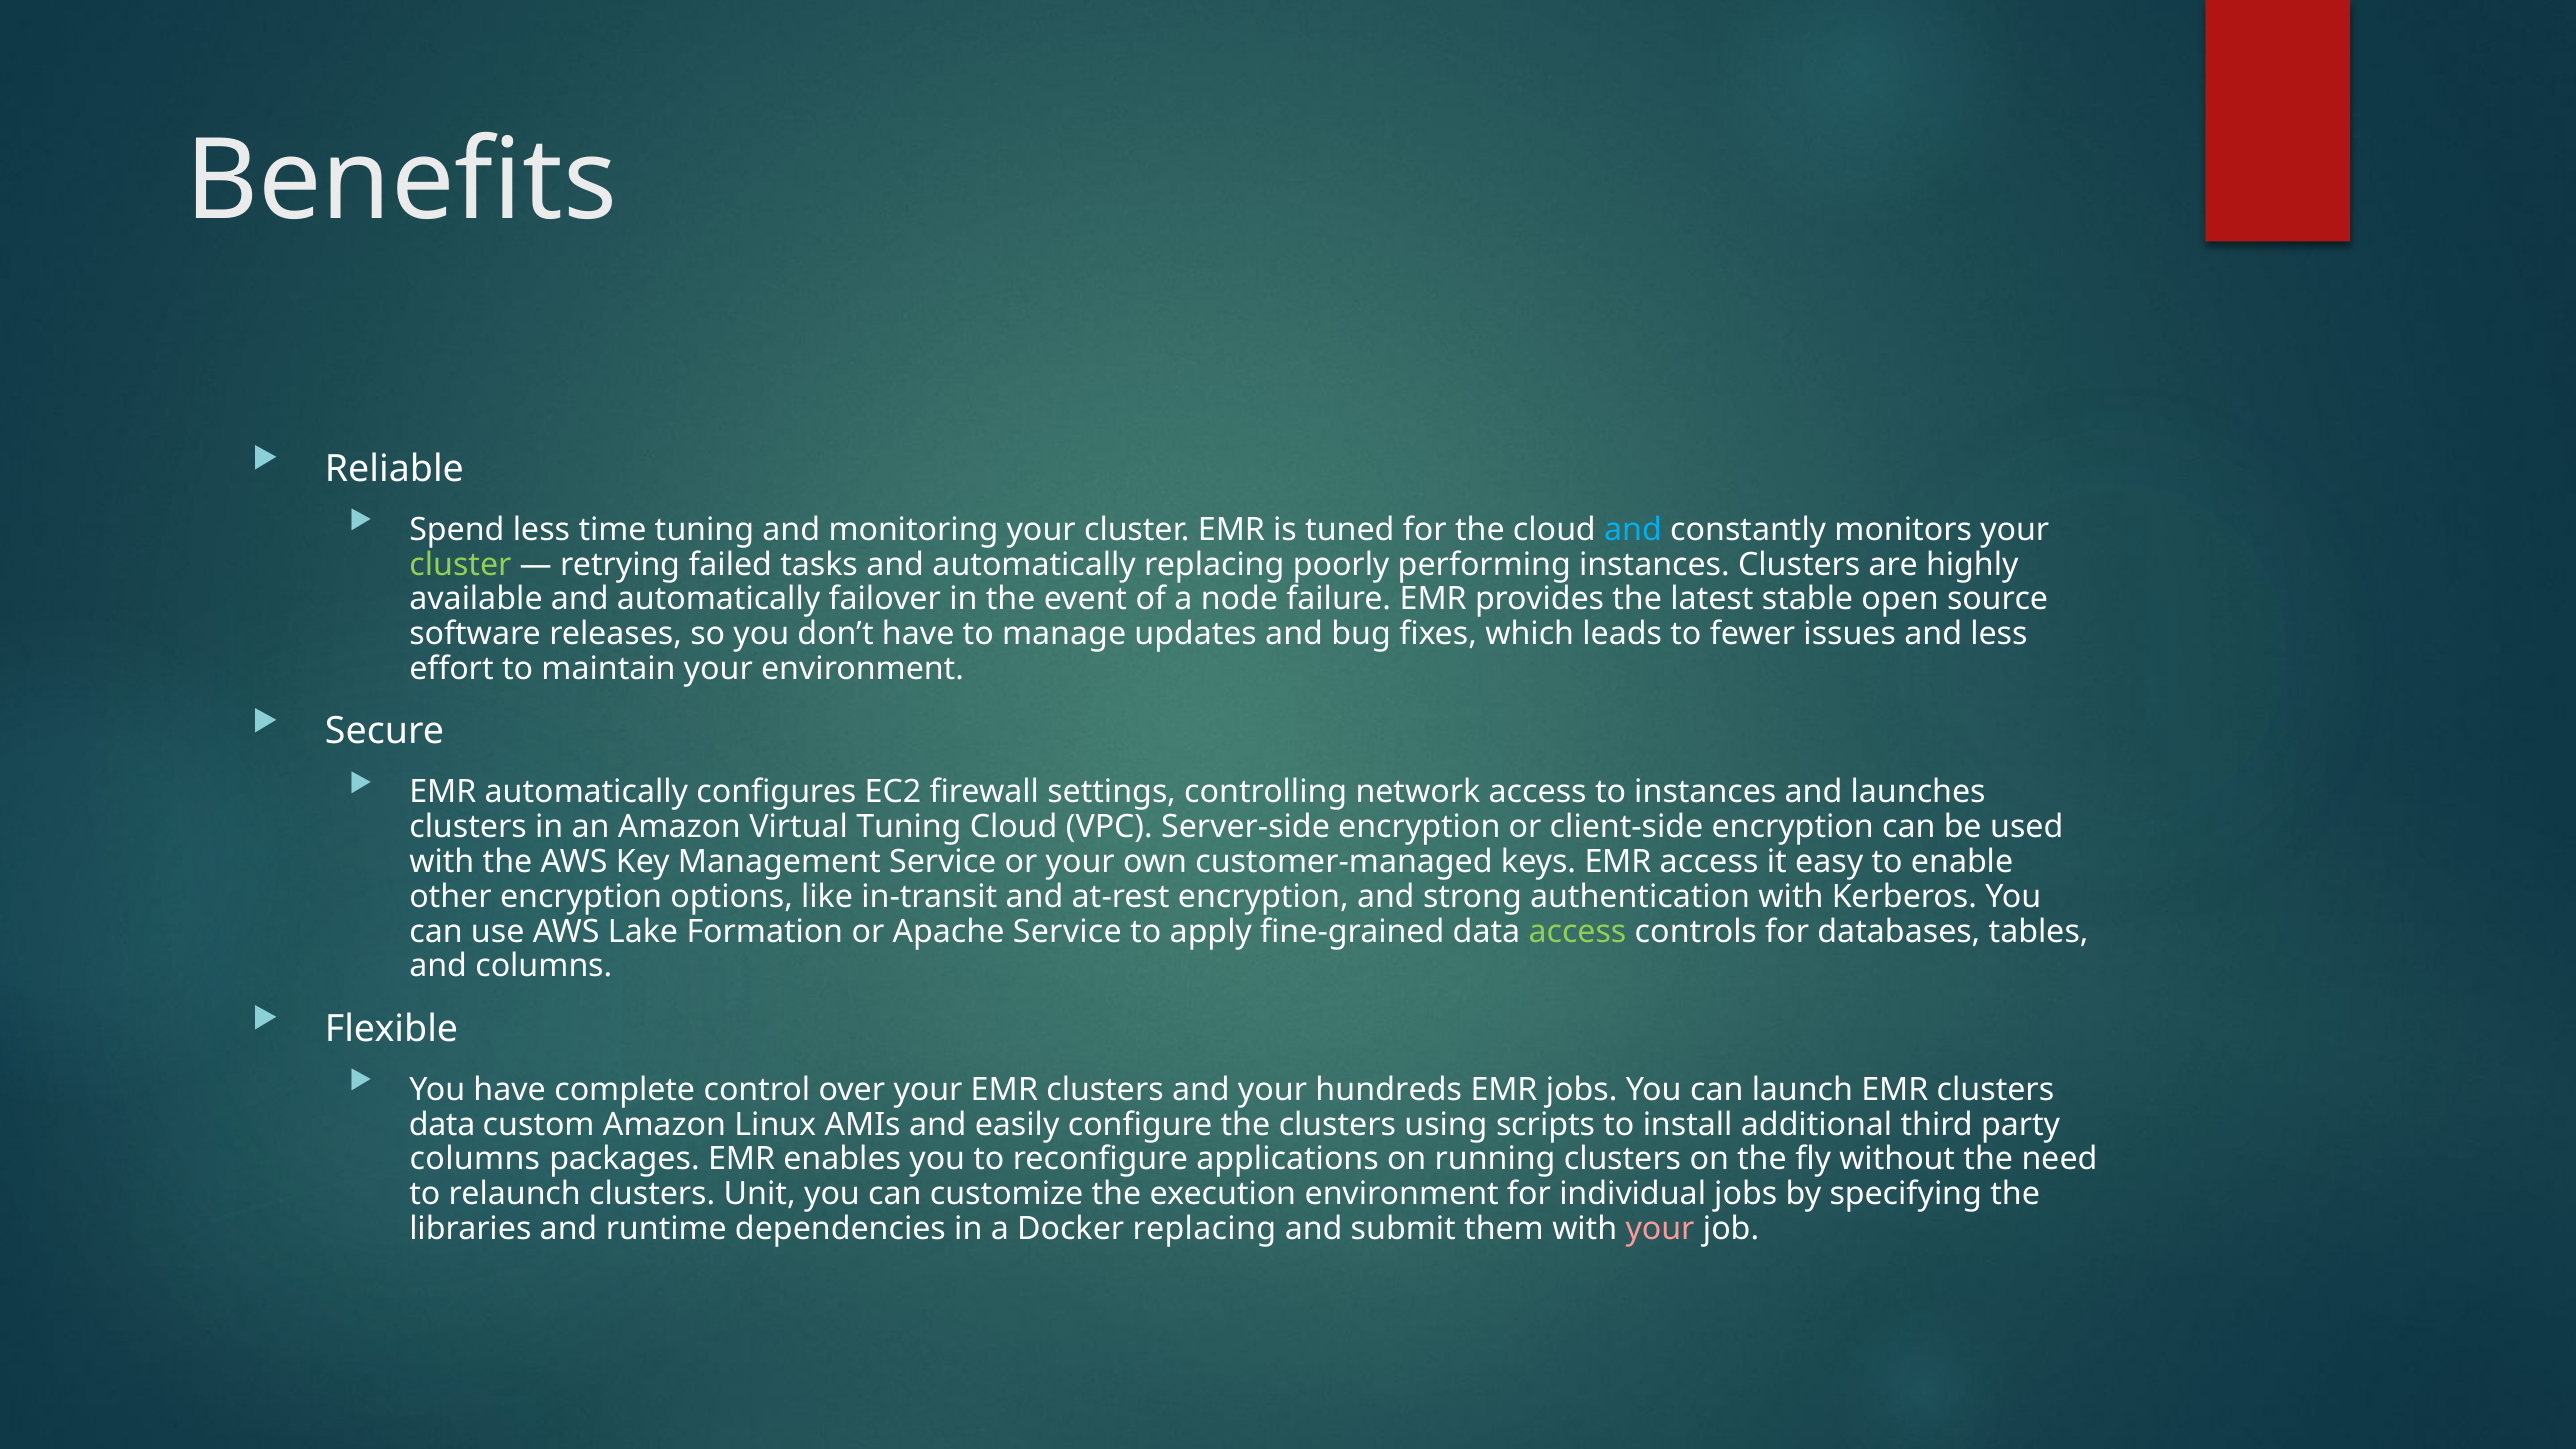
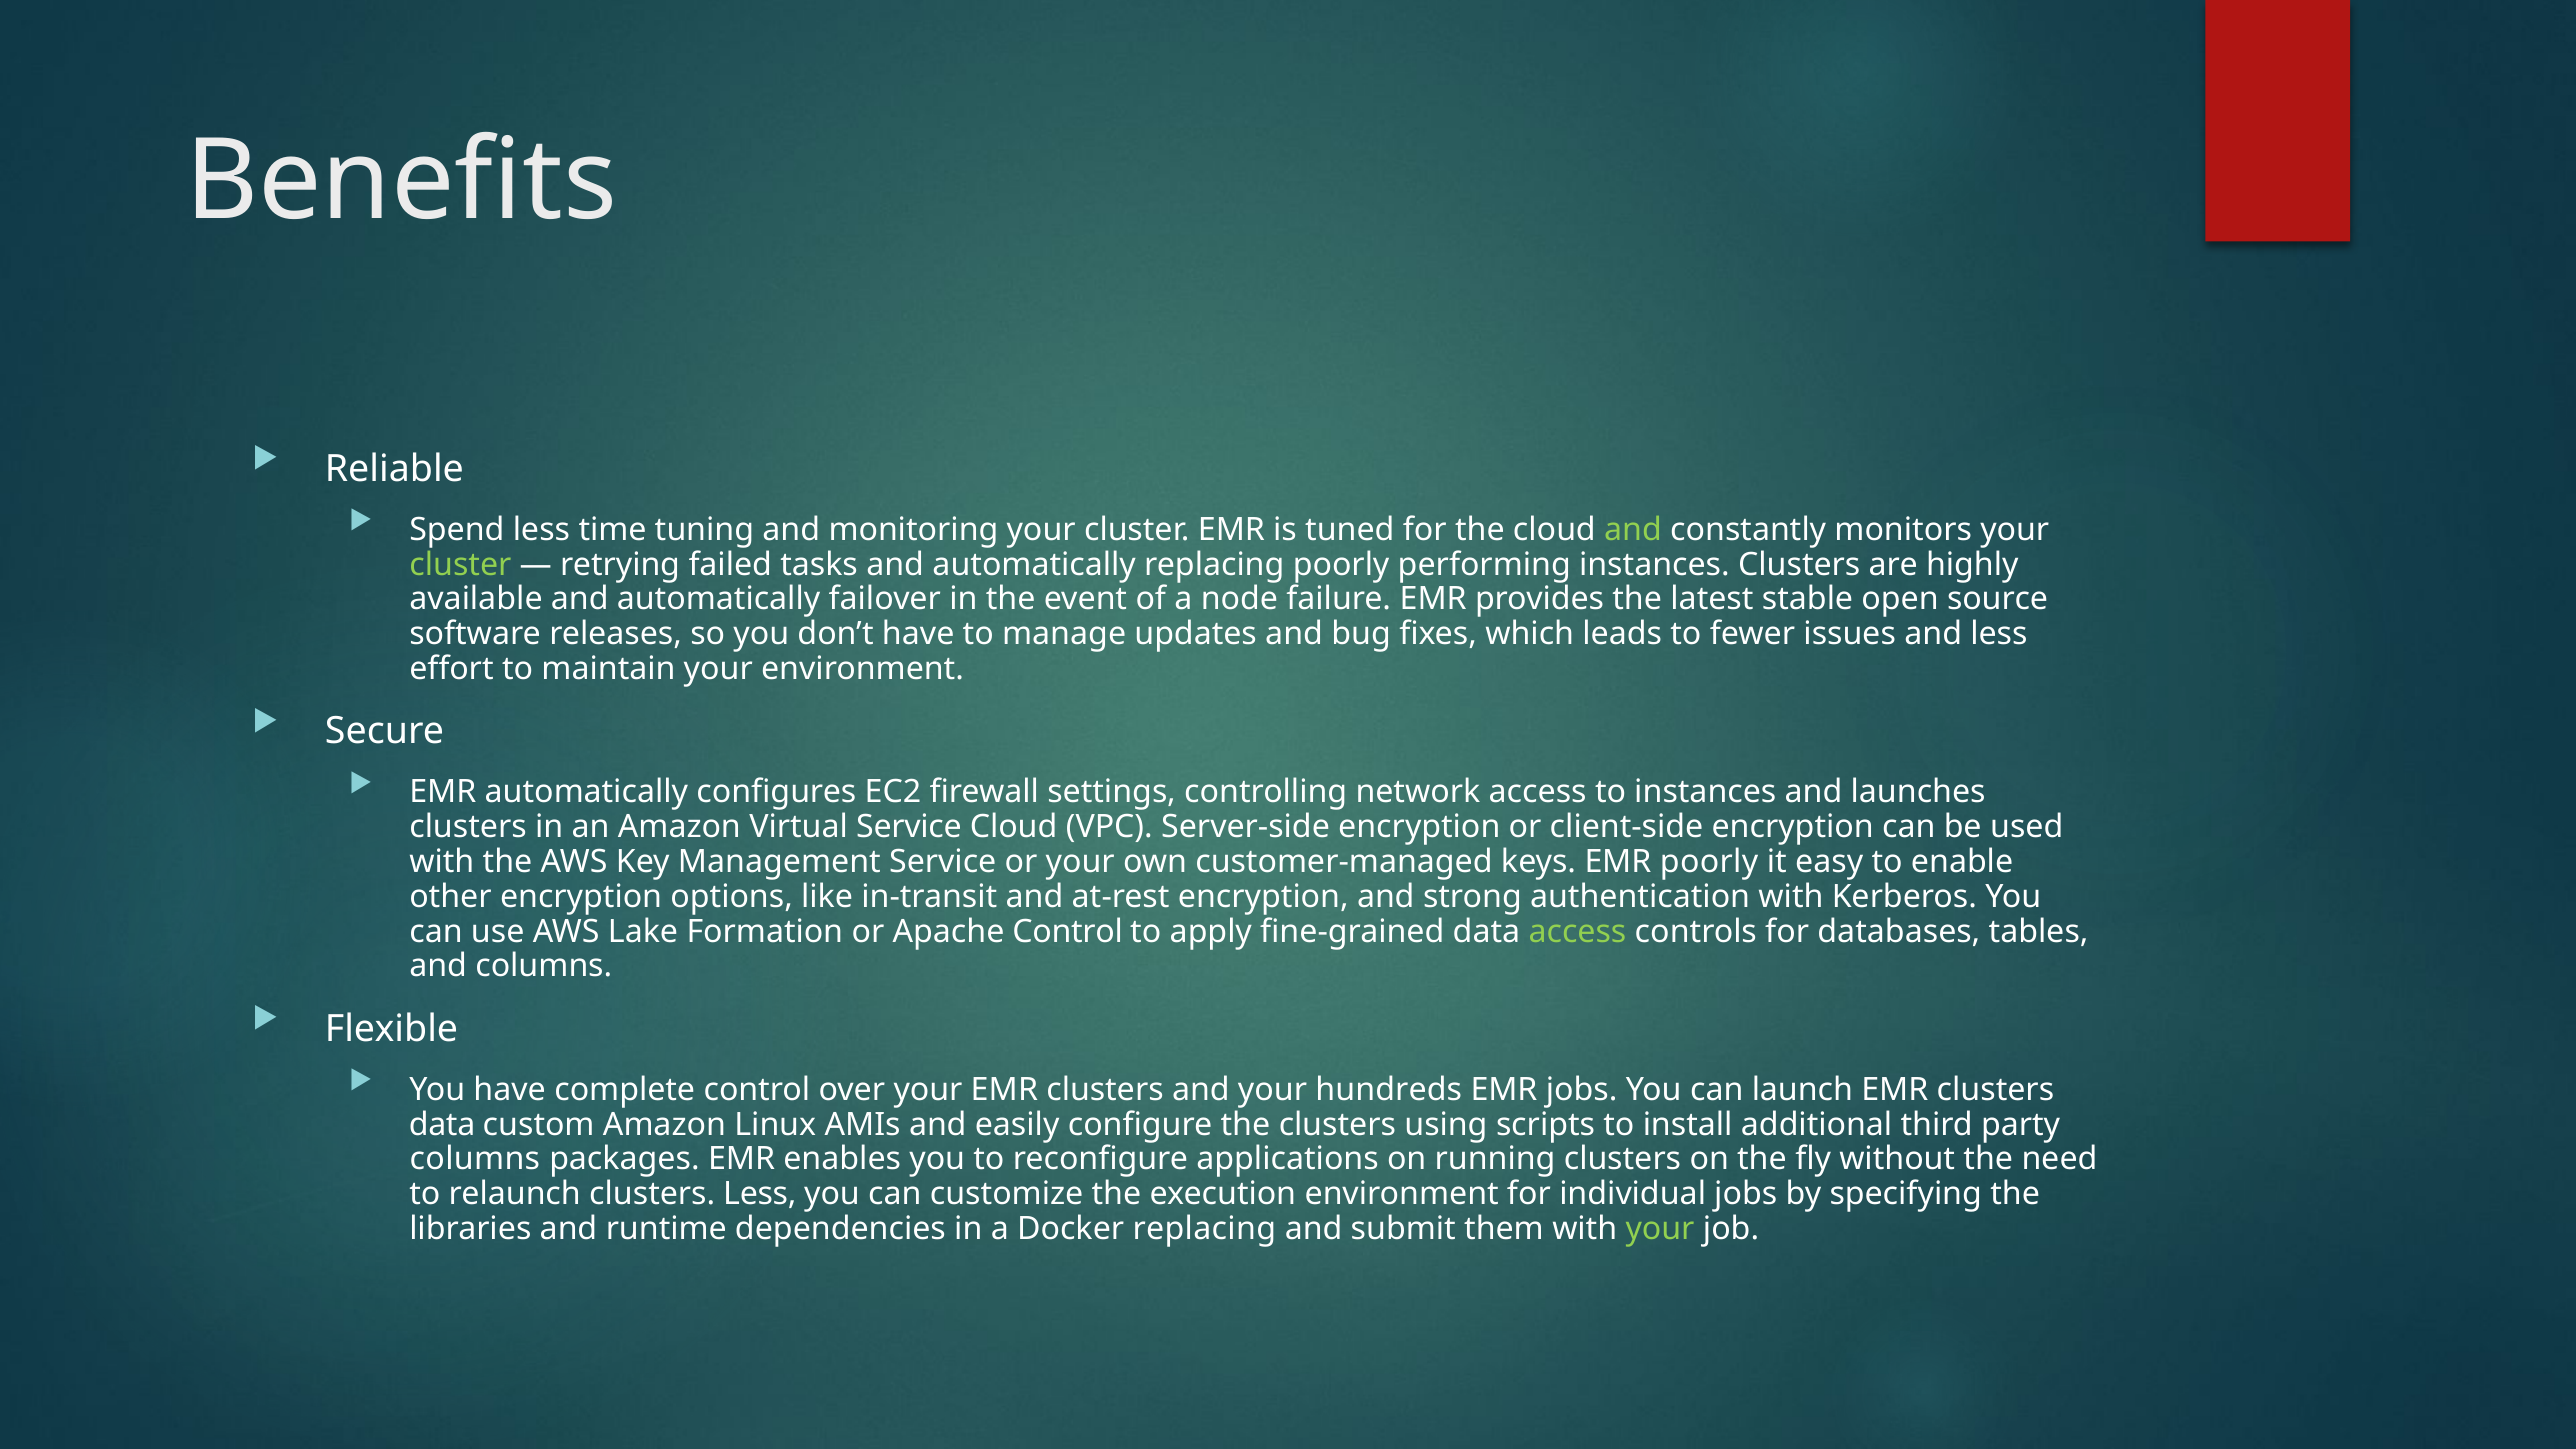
and at (1633, 530) colour: light blue -> light green
Virtual Tuning: Tuning -> Service
EMR access: access -> poorly
Apache Service: Service -> Control
clusters Unit: Unit -> Less
your at (1660, 1229) colour: pink -> light green
